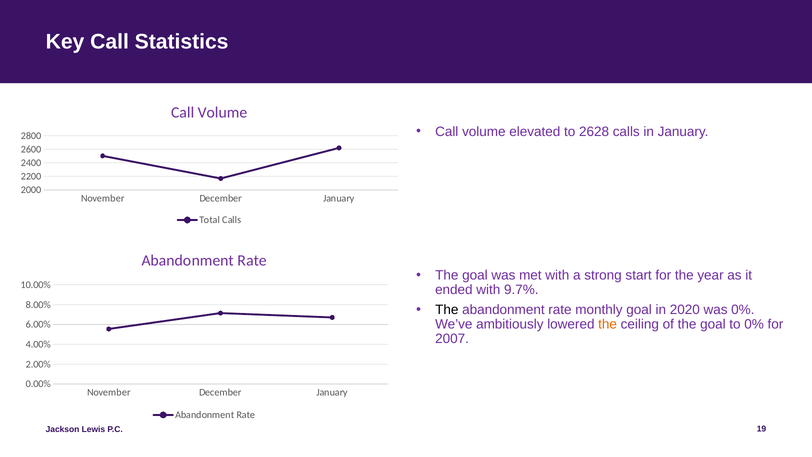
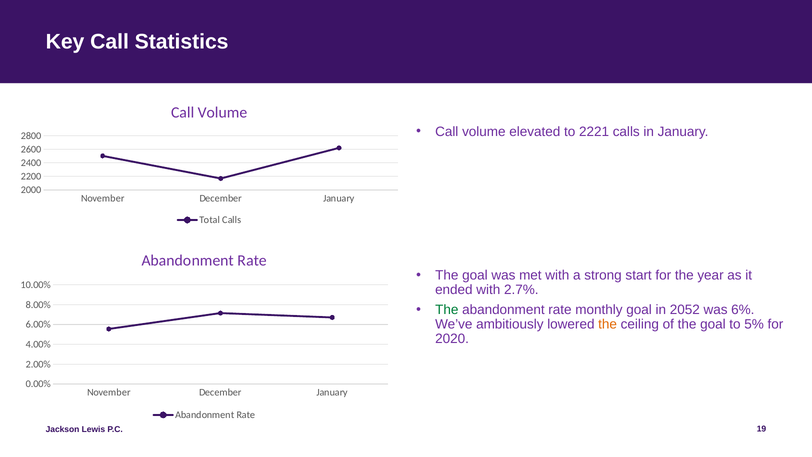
2628: 2628 -> 2221
9.7%: 9.7% -> 2.7%
The at (447, 310) colour: black -> green
2020: 2020 -> 2052
was 0%: 0% -> 6%
to 0%: 0% -> 5%
2007: 2007 -> 2020
